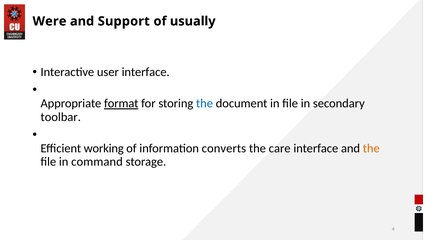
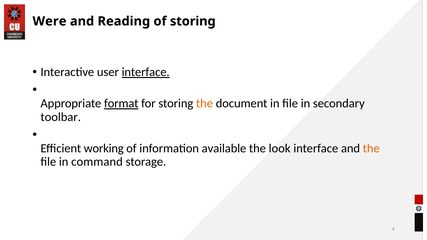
Support: Support -> Reading
of usually: usually -> storing
interface at (146, 72) underline: none -> present
the at (205, 104) colour: blue -> orange
converts: converts -> available
care: care -> look
